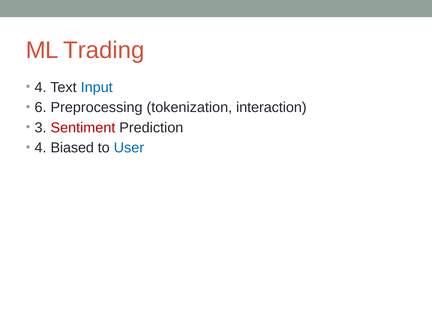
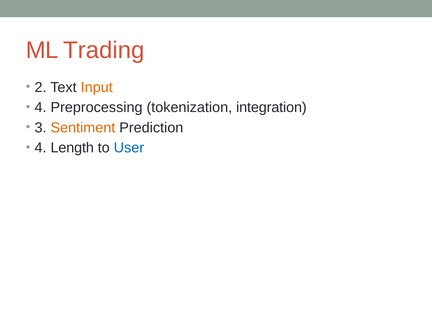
4 at (41, 87): 4 -> 2
Input colour: blue -> orange
6 at (41, 108): 6 -> 4
interaction: interaction -> integration
Sentiment colour: red -> orange
Biased: Biased -> Length
